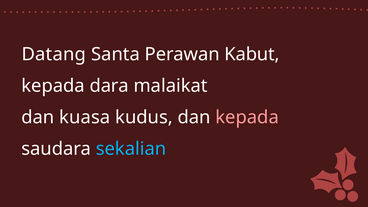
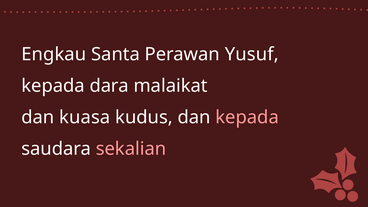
Datang: Datang -> Engkau
Kabut: Kabut -> Yusuf
sekalian colour: light blue -> pink
